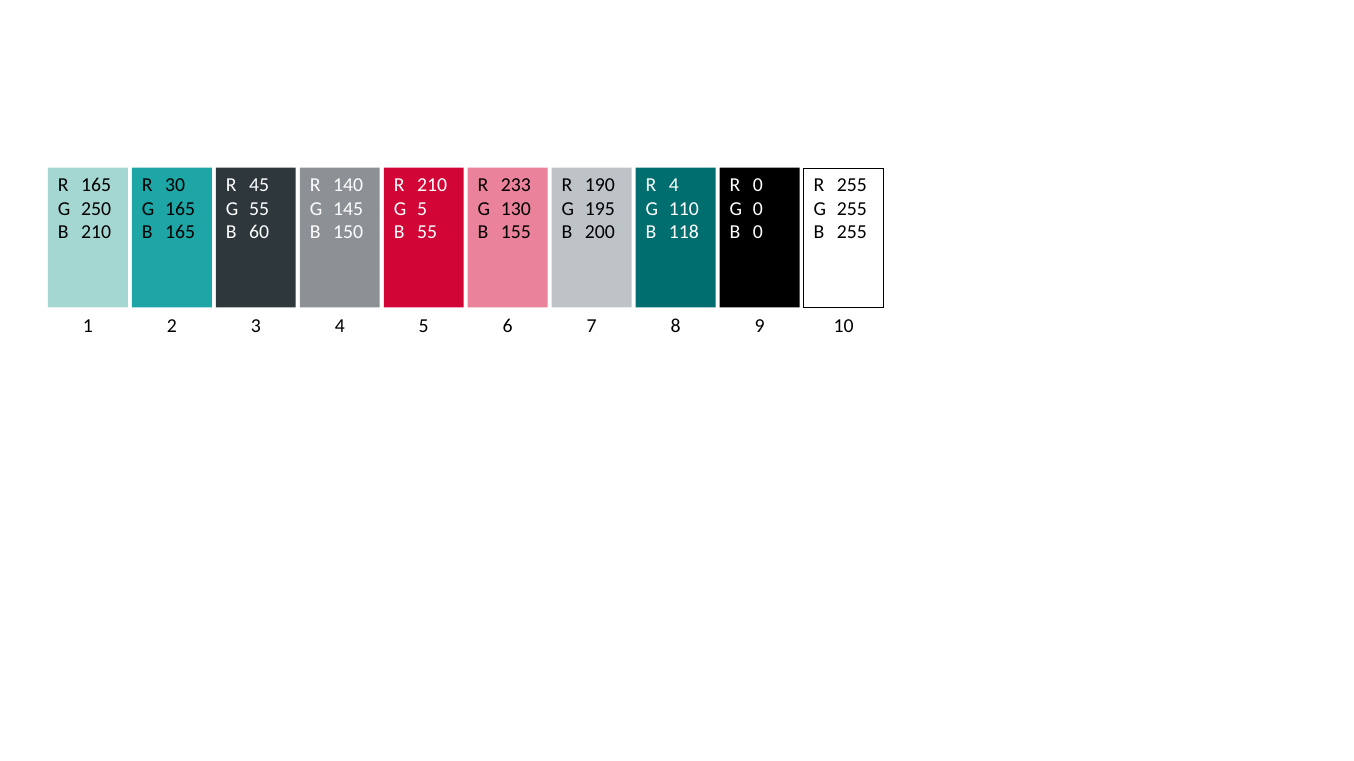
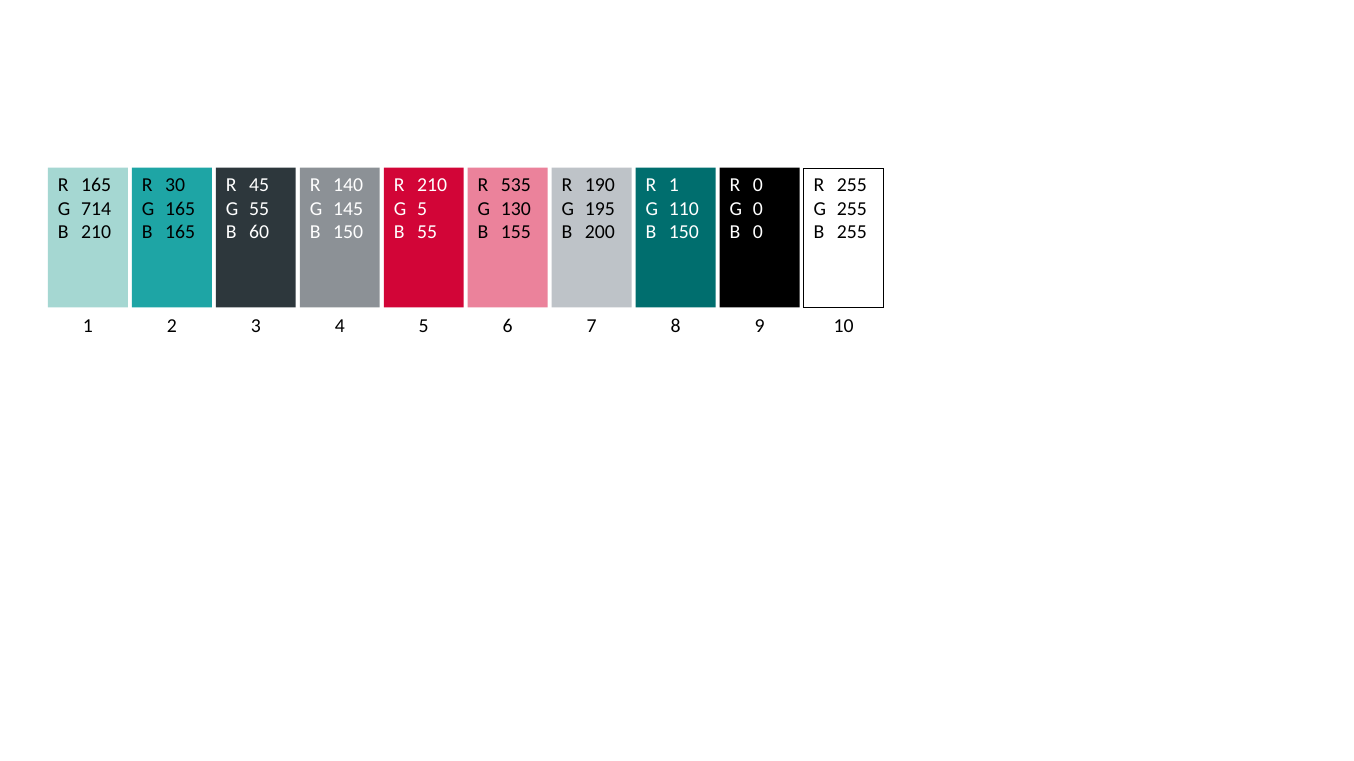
233: 233 -> 535
R 4: 4 -> 1
250: 250 -> 714
118 at (684, 232): 118 -> 150
